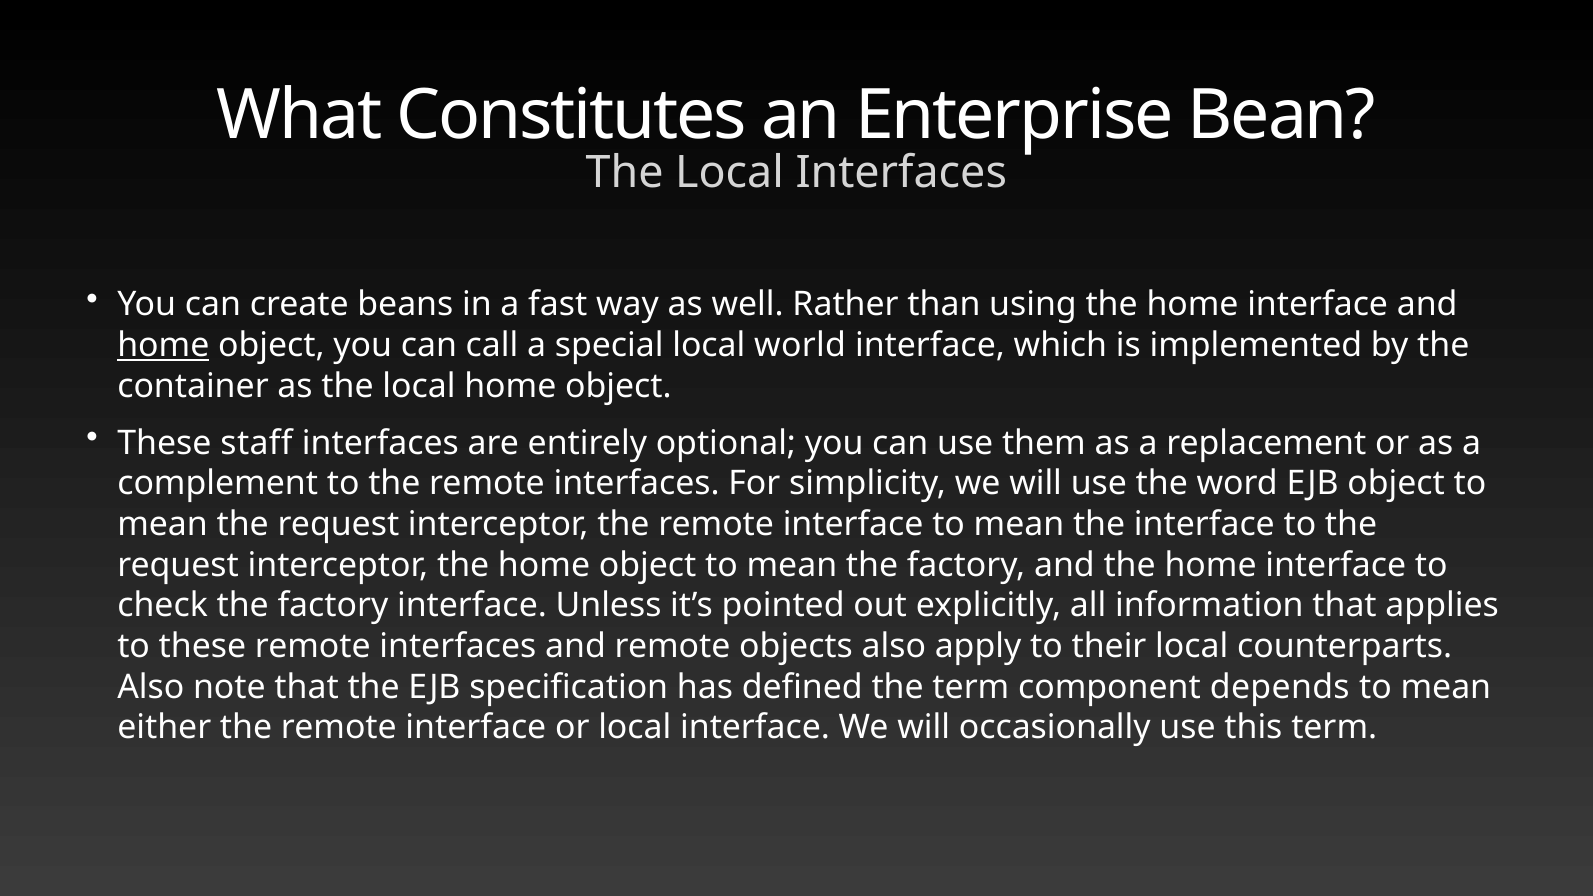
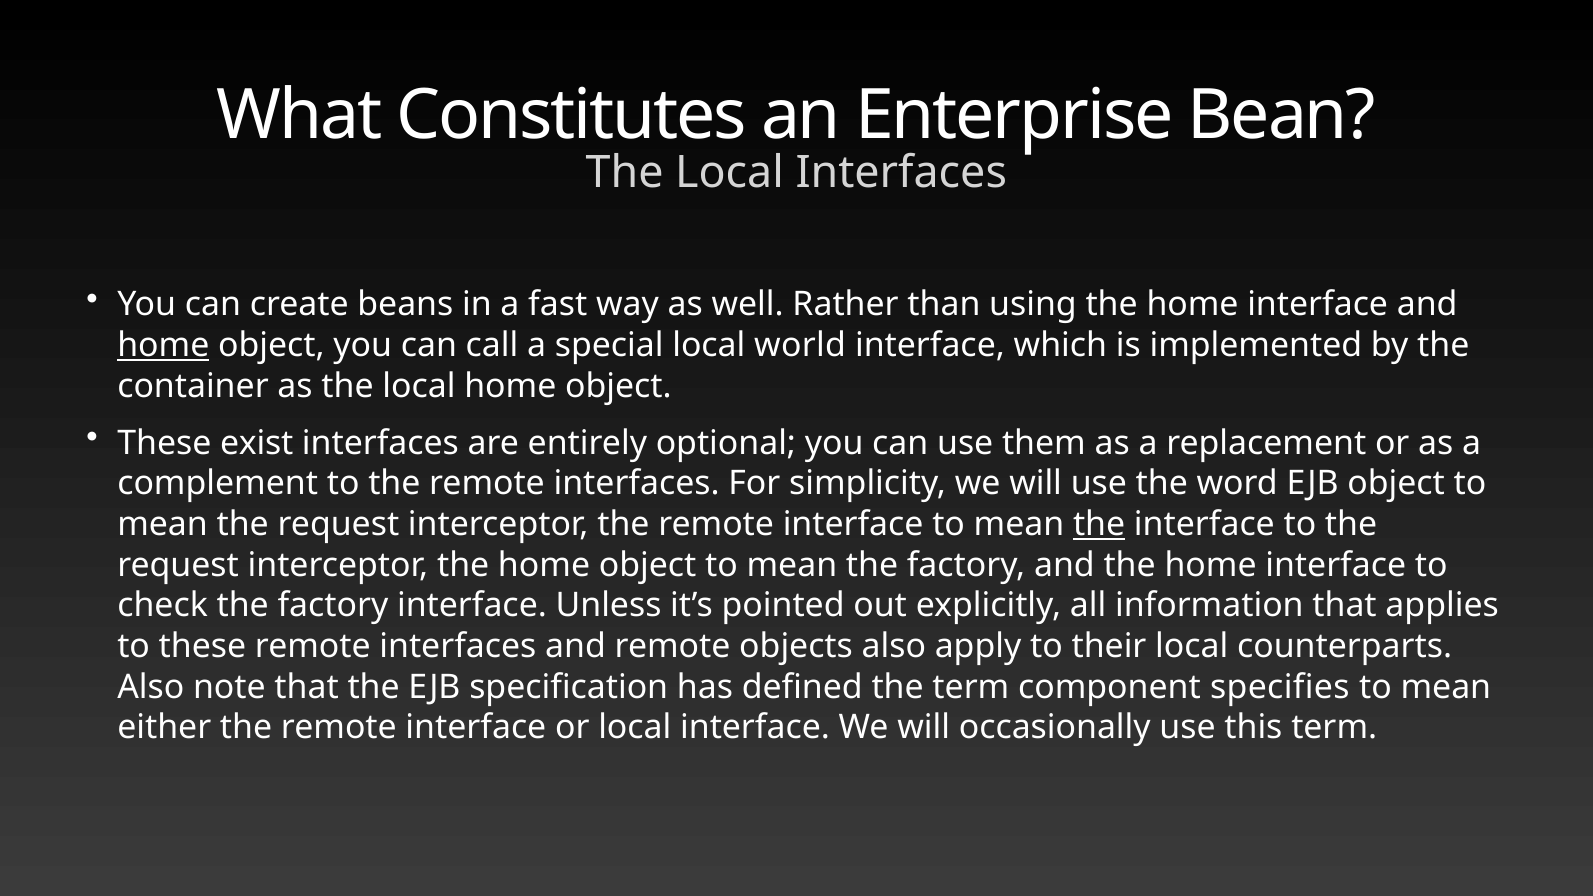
staff: staff -> exist
the at (1099, 524) underline: none -> present
depends: depends -> specifies
